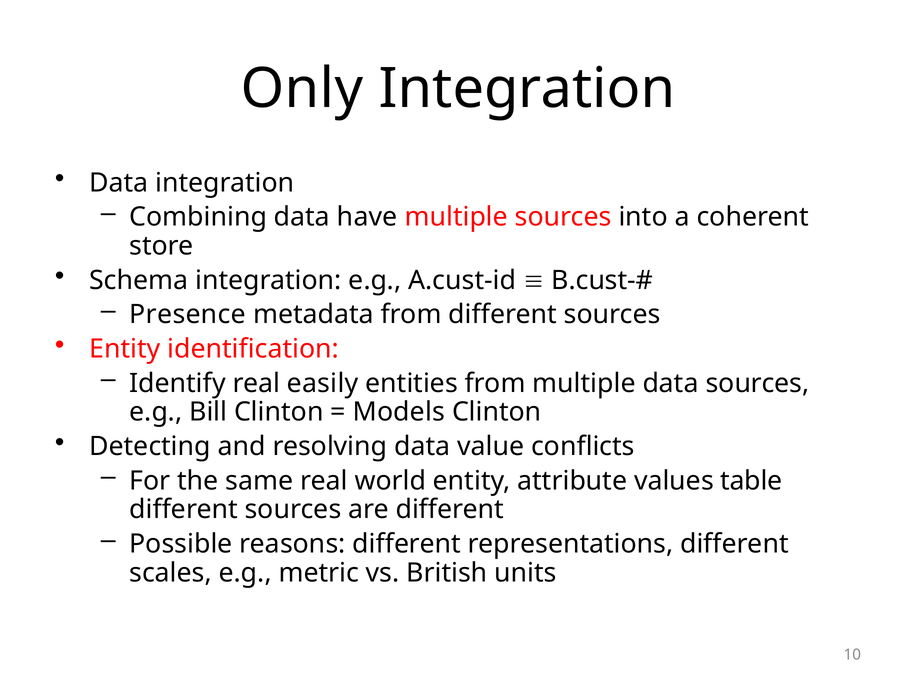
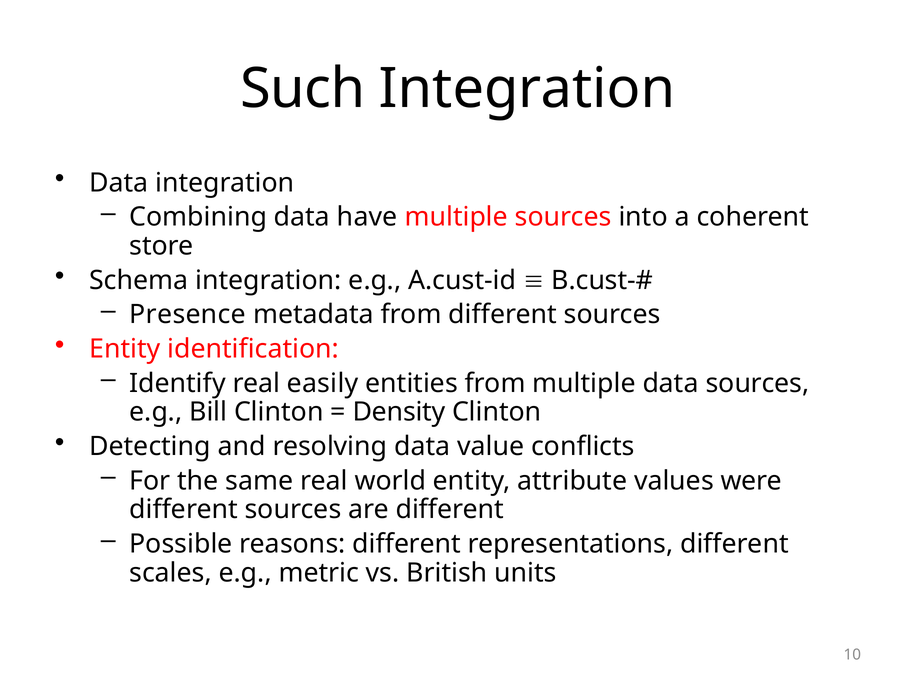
Only: Only -> Such
Models: Models -> Density
table: table -> were
